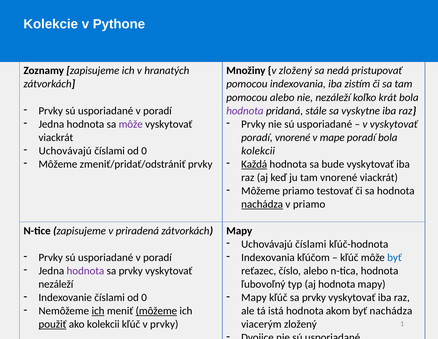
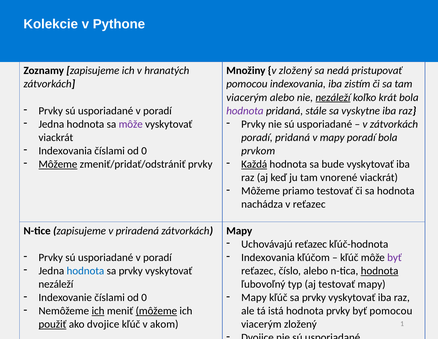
pomocou at (247, 97): pomocou -> viacerým
nezáleží at (333, 97) underline: none -> present
v vyskytovať: vyskytovať -> zátvorkách
poradí vnorené: vnorené -> pridaná
v mape: mape -> mapy
Uchovávajú at (65, 151): Uchovávajú -> Indexovania
kolekcii at (258, 151): kolekcii -> prvkom
Môžeme at (58, 164) underline: none -> present
nachádza at (262, 204) underline: present -> none
v priamo: priamo -> reťazec
číslami at (311, 244): číslami -> reťazec
byť at (394, 257) colour: blue -> purple
hodnota at (85, 270) colour: purple -> blue
hodnota at (380, 270) underline: none -> present
aj hodnota: hodnota -> testovať
hodnota akom: akom -> prvky
byť nachádza: nachádza -> pomocou
ako kolekcii: kolekcii -> dvojice
v prvky: prvky -> akom
